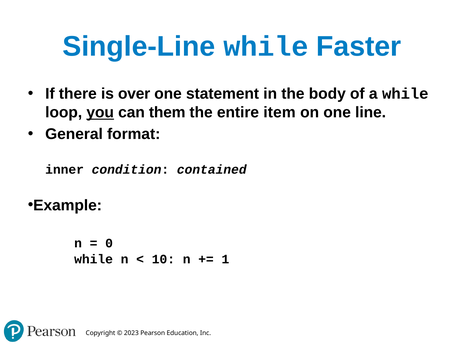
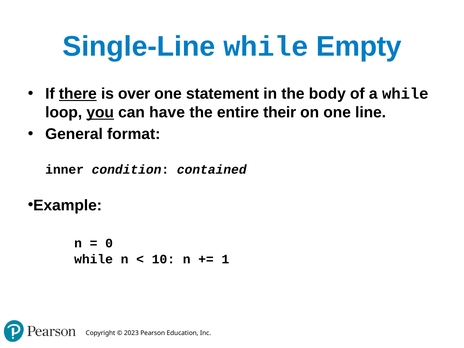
Faster: Faster -> Empty
there underline: none -> present
them: them -> have
item: item -> their
